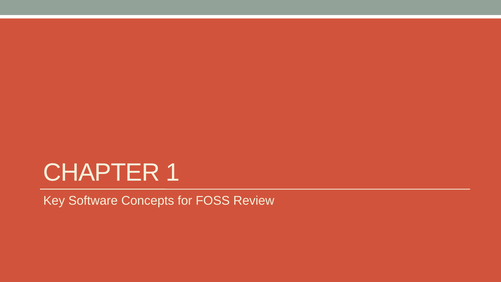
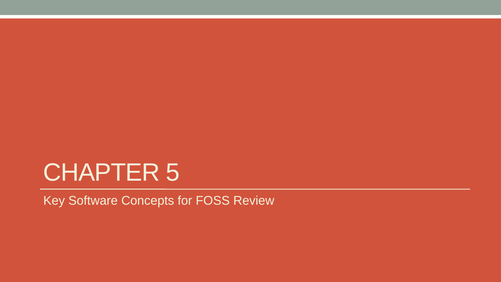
1: 1 -> 5
